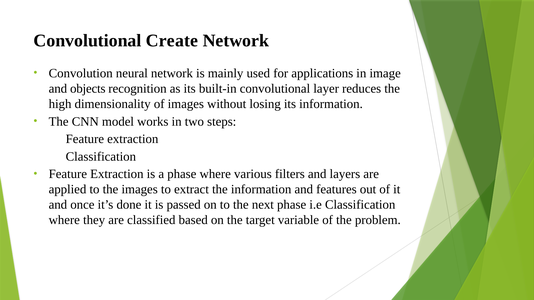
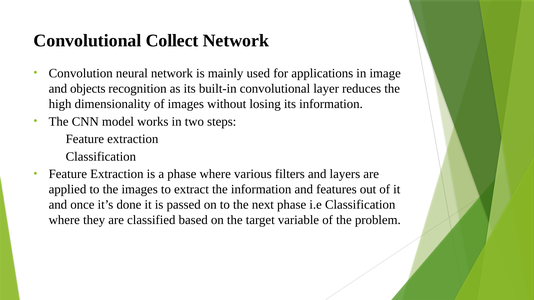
Create: Create -> Collect
